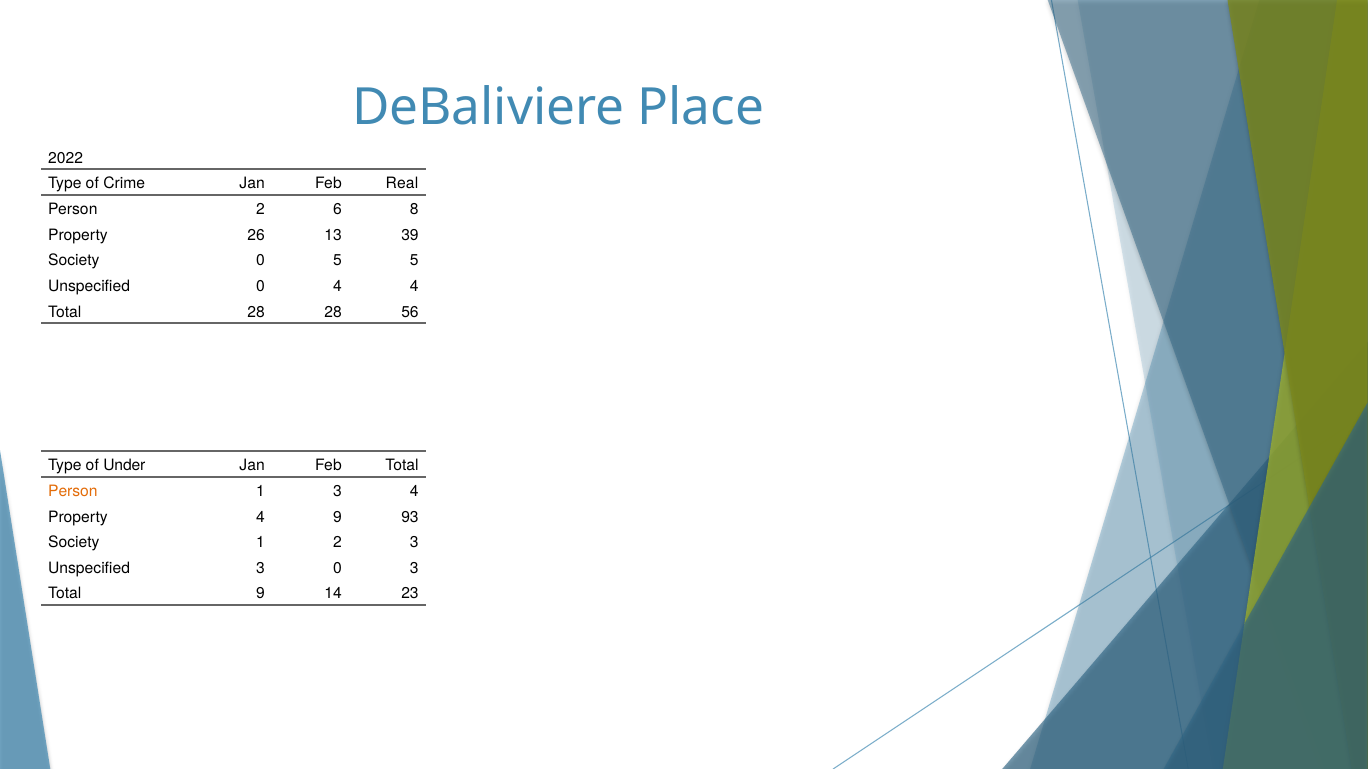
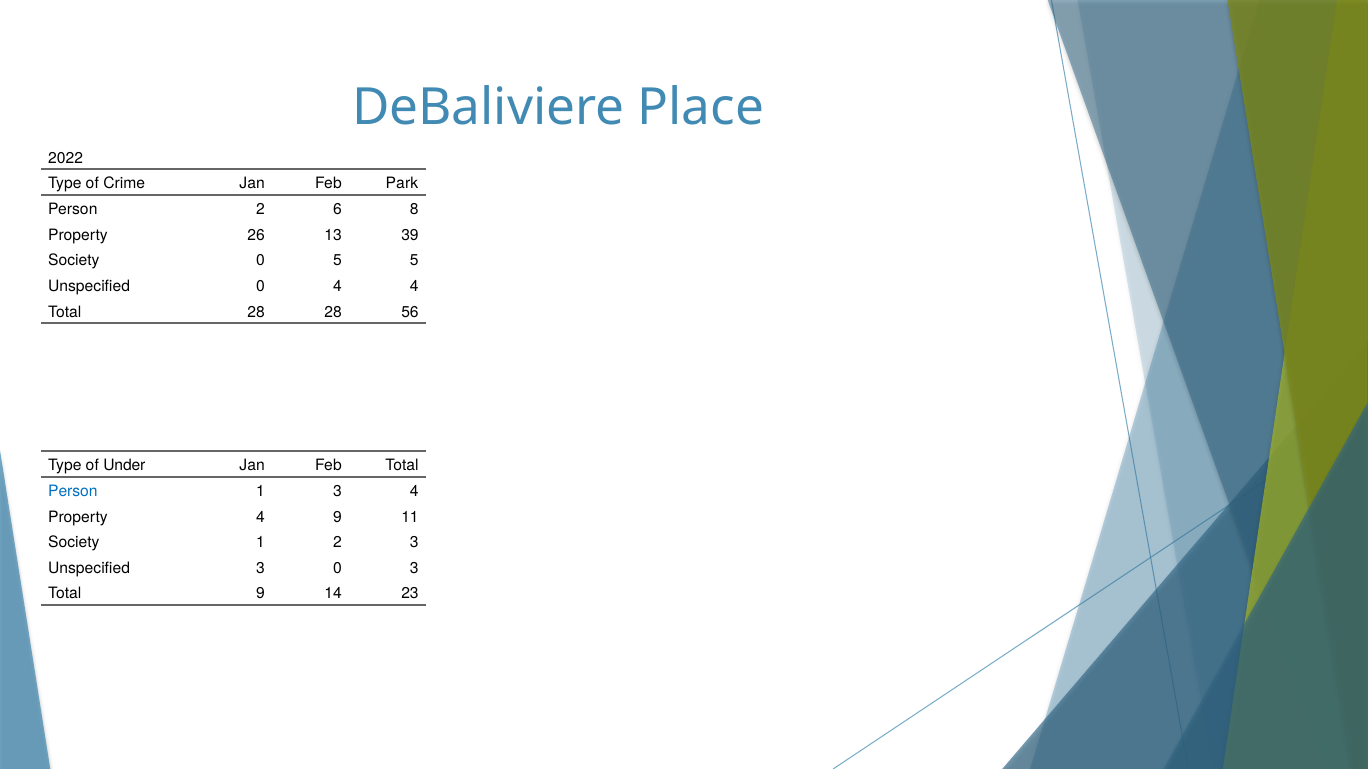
Real: Real -> Park
Person at (73, 492) colour: orange -> blue
93: 93 -> 11
